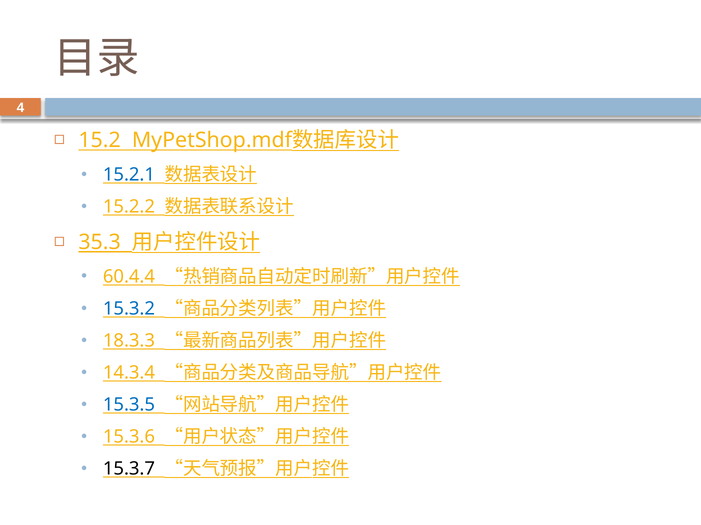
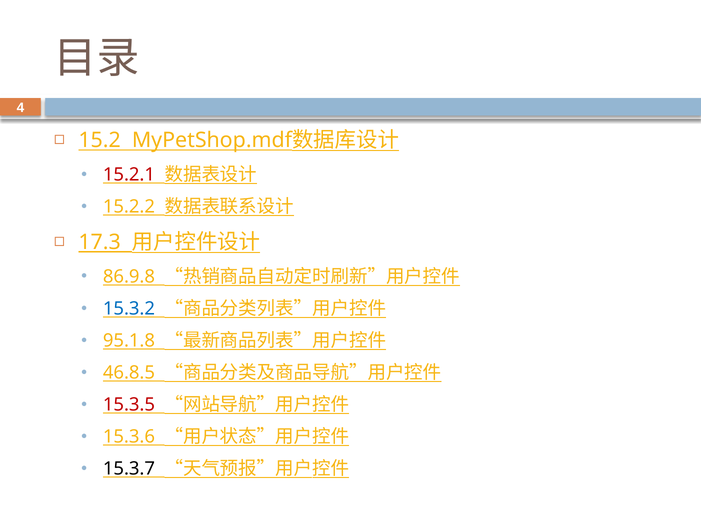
15.2.1 colour: blue -> red
35.3: 35.3 -> 17.3
60.4.4: 60.4.4 -> 86.9.8
18.3.3: 18.3.3 -> 95.1.8
14.3.4: 14.3.4 -> 46.8.5
15.3.5 colour: blue -> red
